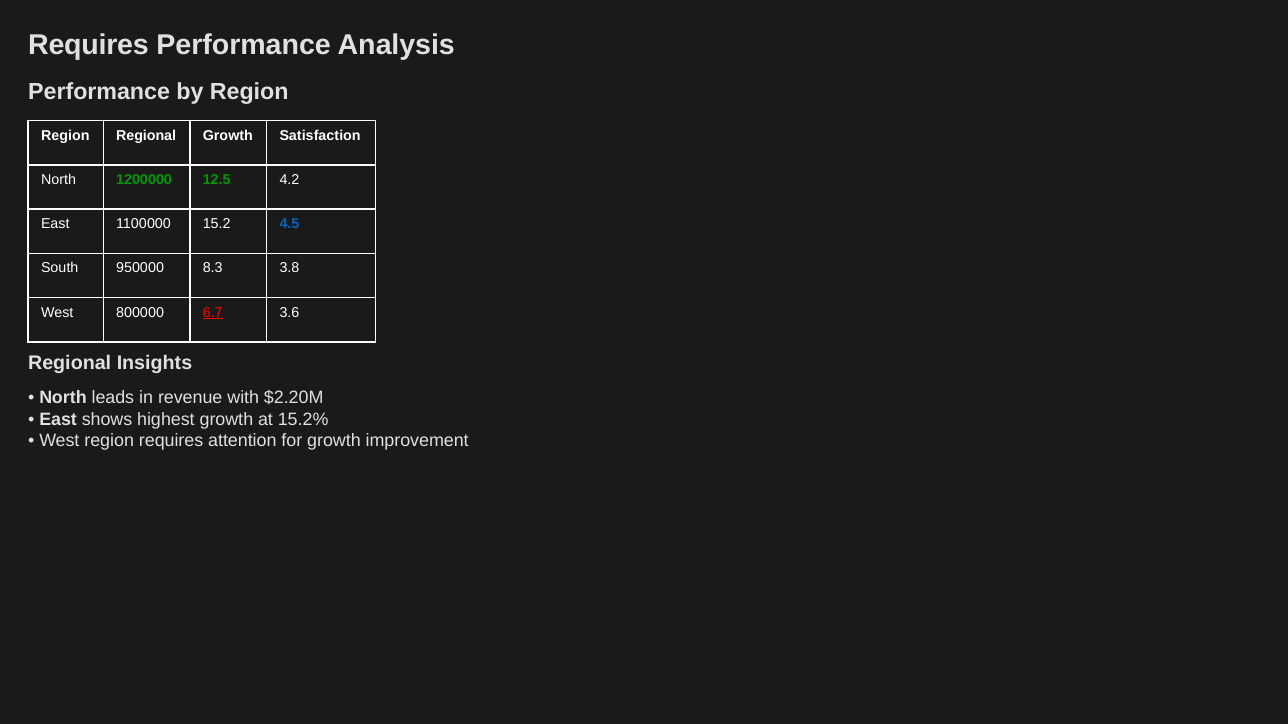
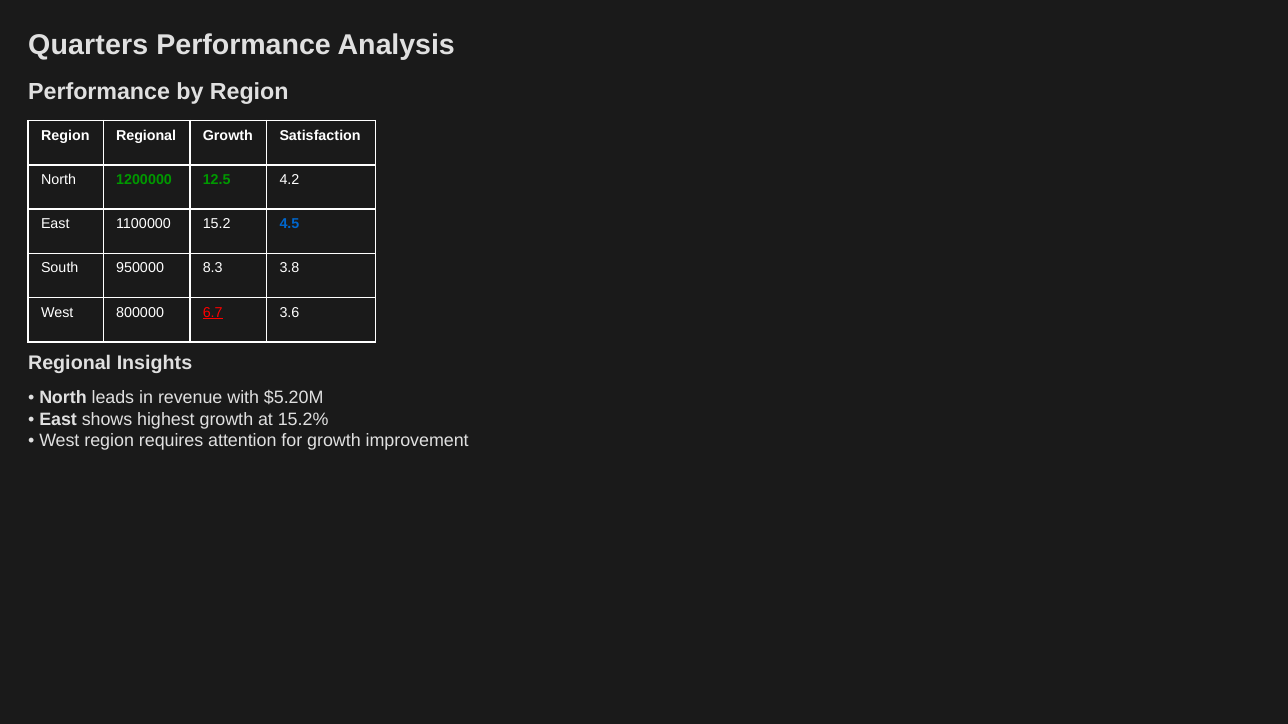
Requires at (88, 45): Requires -> Quarters
$2.20M: $2.20M -> $5.20M
